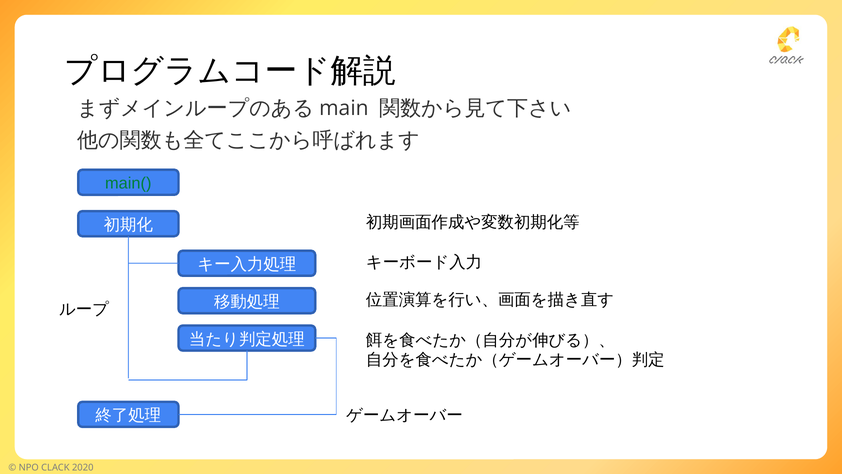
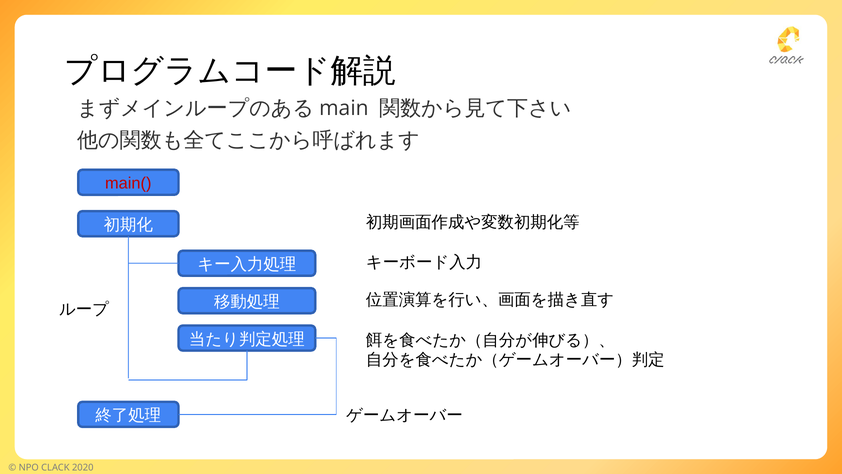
main( colour: green -> red
